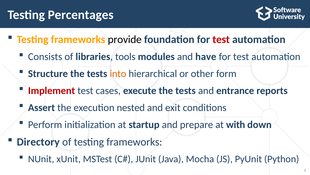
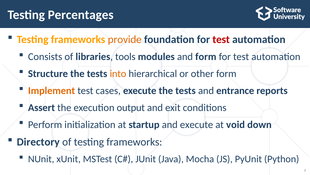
provide colour: black -> orange
and have: have -> form
Implement colour: red -> orange
nested: nested -> output
and prepare: prepare -> execute
with: with -> void
